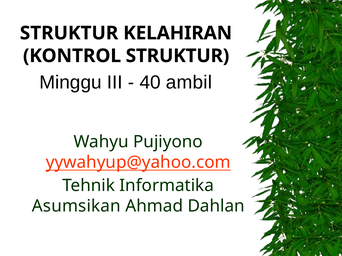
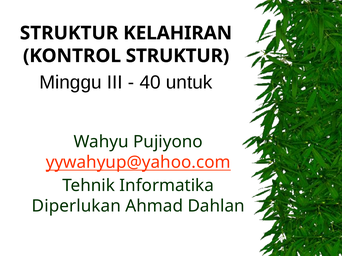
ambil: ambil -> untuk
Asumsikan: Asumsikan -> Diperlukan
